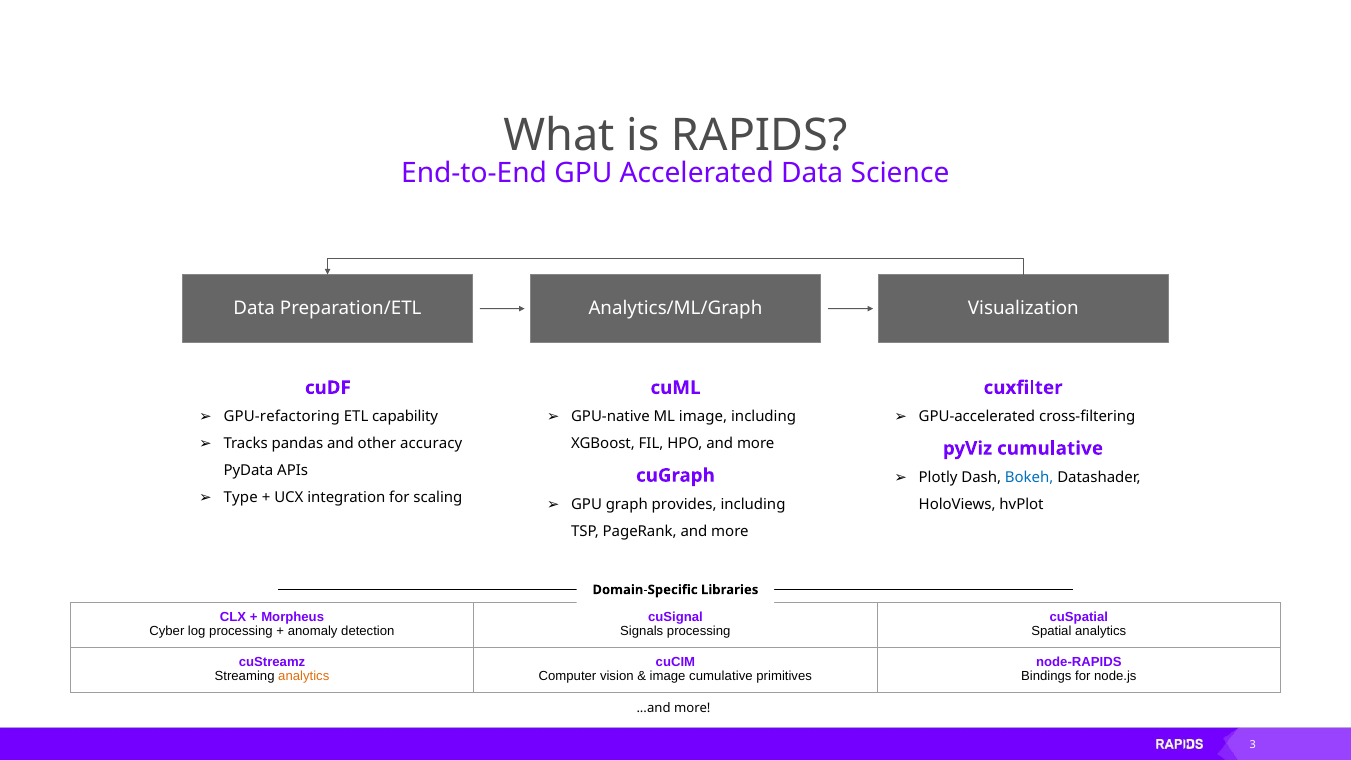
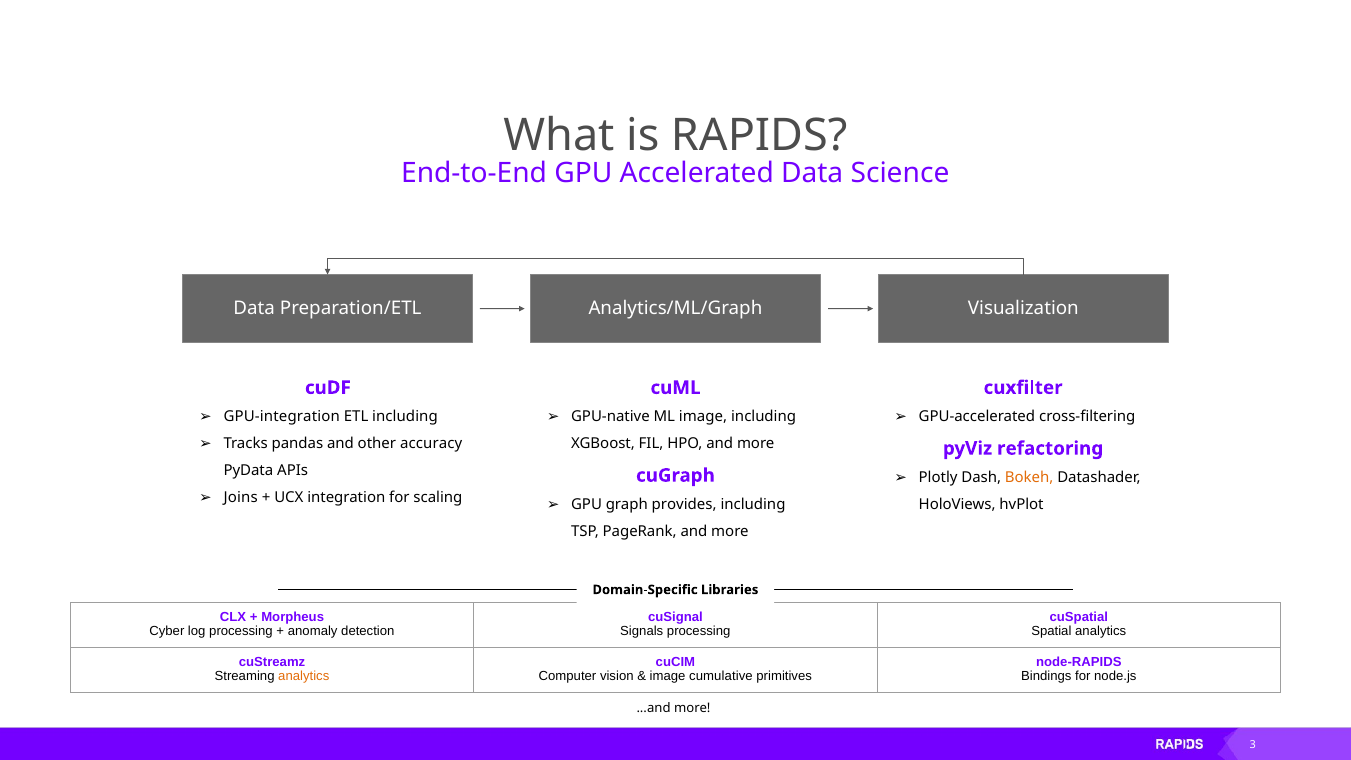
GPU-refactoring: GPU-refactoring -> GPU-integration
ETL capability: capability -> including
pyViz cumulative: cumulative -> refactoring
Bokeh colour: blue -> orange
Type: Type -> Joins
